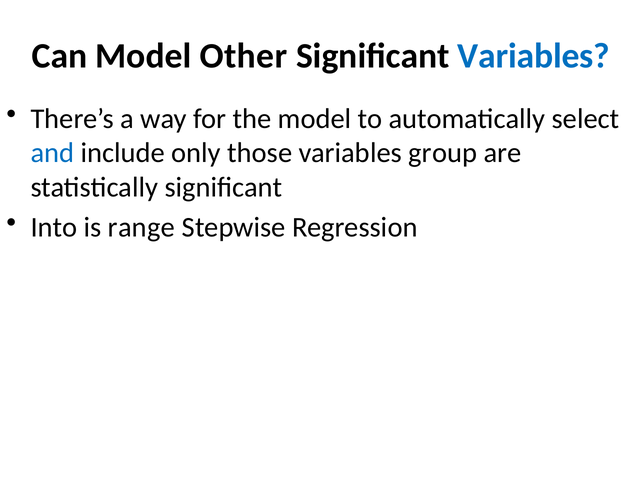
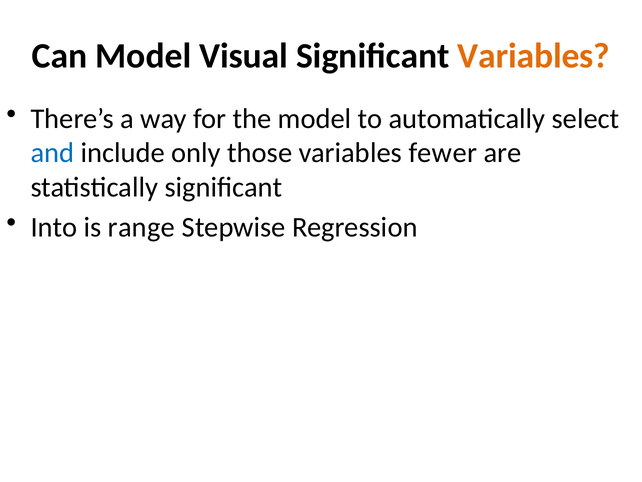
Other: Other -> Visual
Variables at (534, 56) colour: blue -> orange
group: group -> fewer
